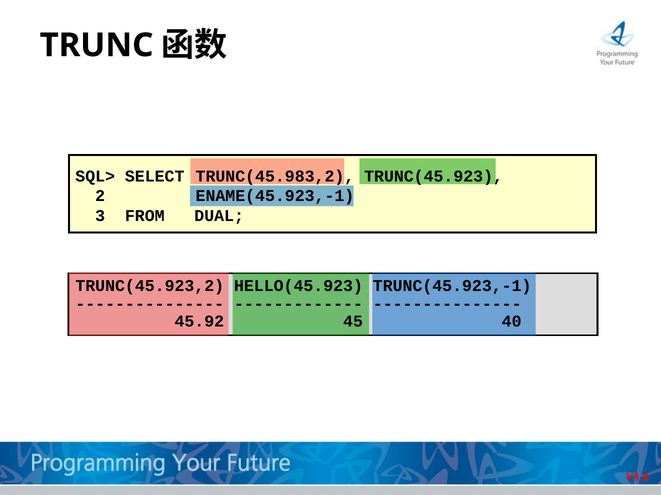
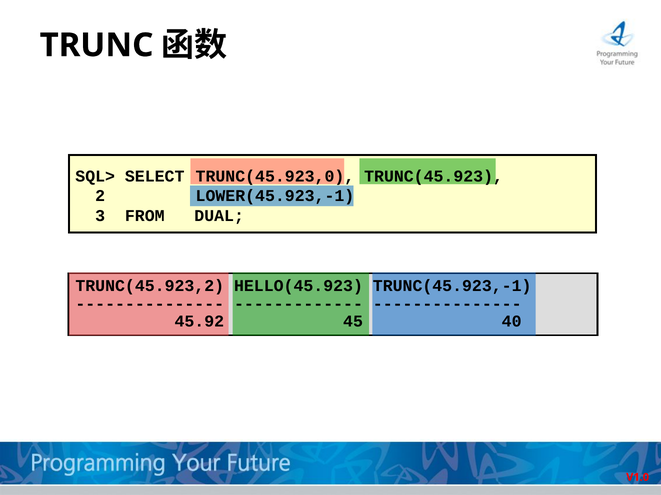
TRUNC(45.983,2: TRUNC(45.983,2 -> TRUNC(45.923,0
ENAME(45.923,-1: ENAME(45.923,-1 -> LOWER(45.923,-1
